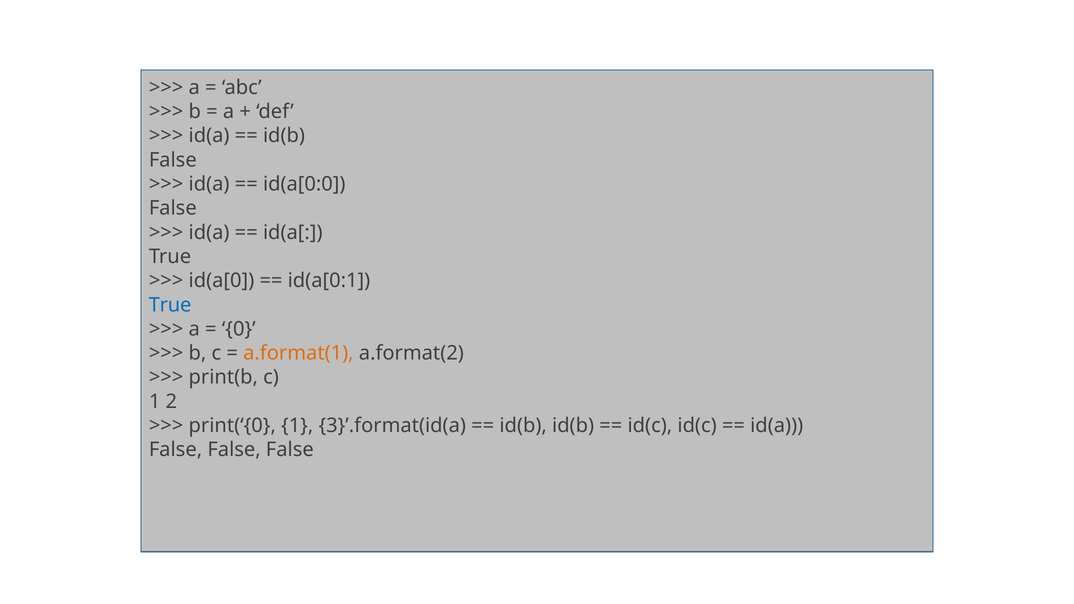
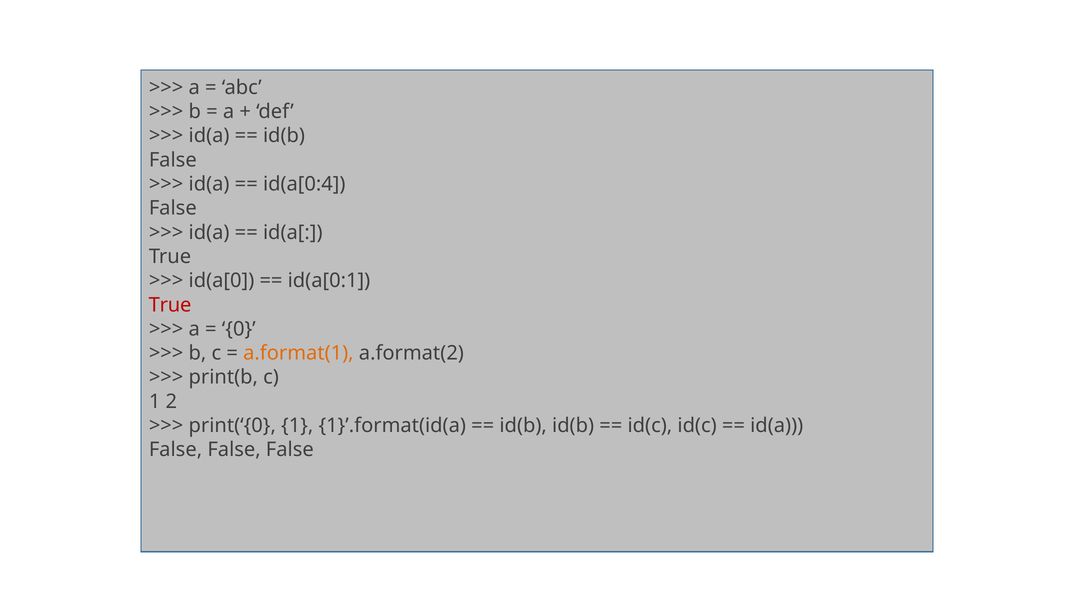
id(a[0:0: id(a[0:0 -> id(a[0:4
True at (170, 305) colour: blue -> red
3}’.format(id(a: 3}’.format(id(a -> 1}’.format(id(a
